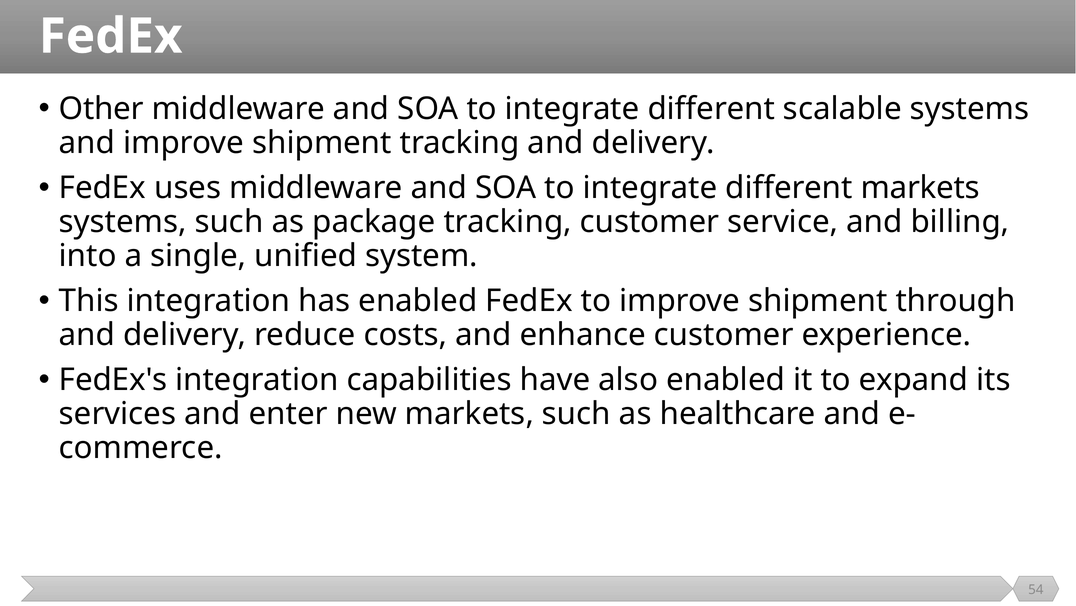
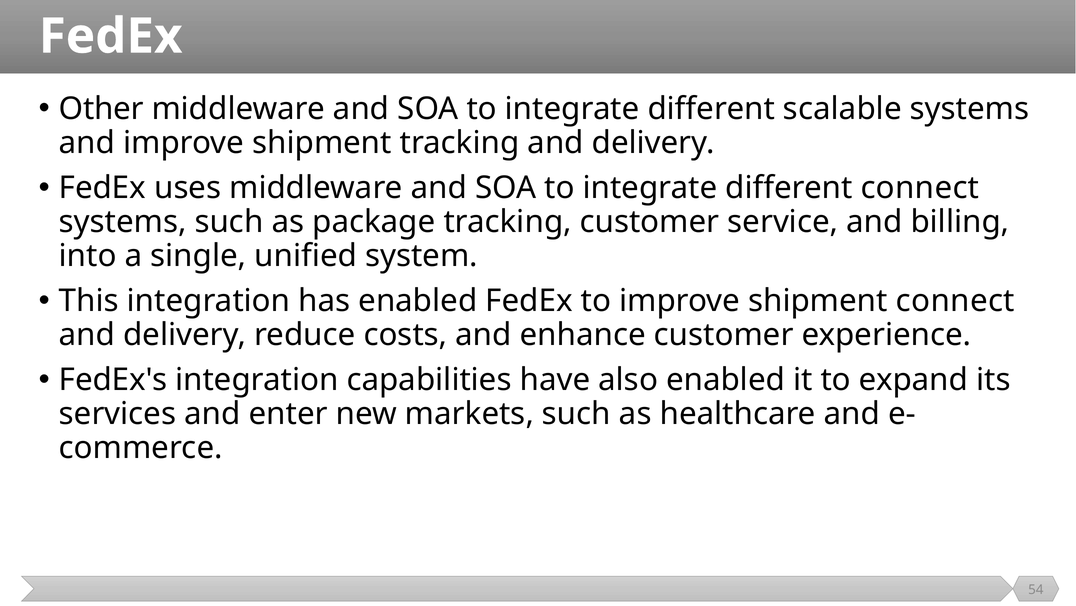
different markets: markets -> connect
shipment through: through -> connect
